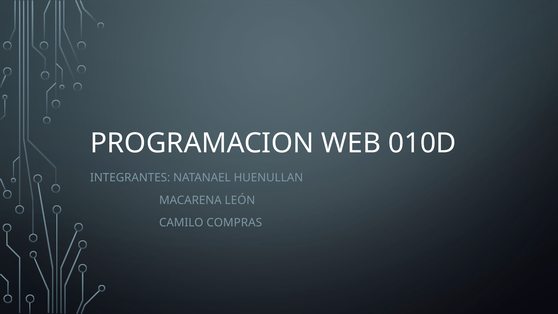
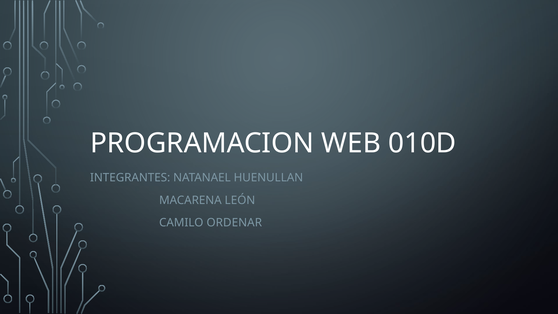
COMPRAS: COMPRAS -> ORDENAR
